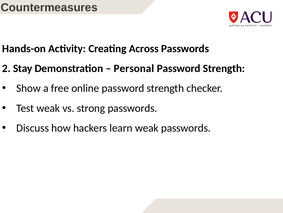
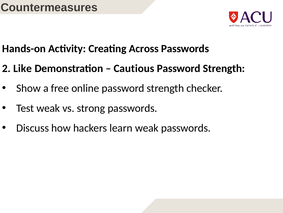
Stay: Stay -> Like
Personal: Personal -> Cautious
